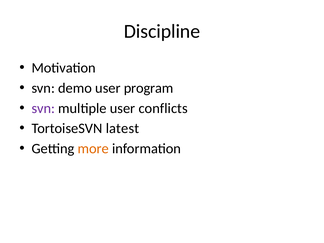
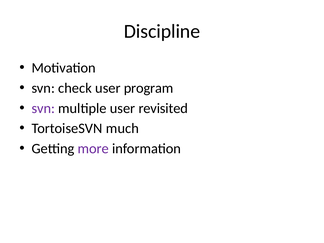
demo: demo -> check
conflicts: conflicts -> revisited
latest: latest -> much
more colour: orange -> purple
